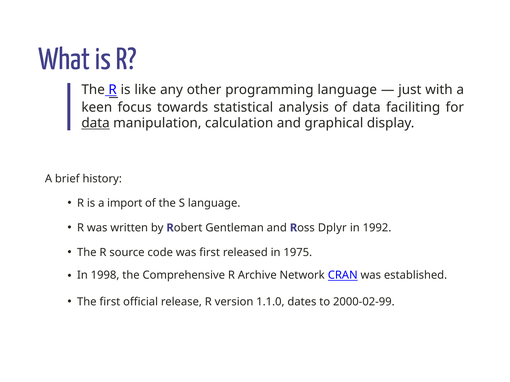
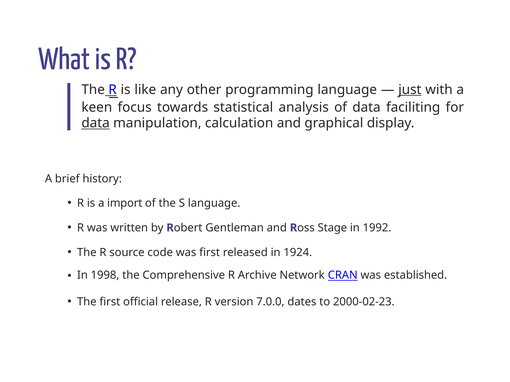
just underline: none -> present
Dplyr: Dplyr -> Stage
1975: 1975 -> 1924
1.1.0: 1.1.0 -> 7.0.0
2000-02-99: 2000-02-99 -> 2000-02-23
